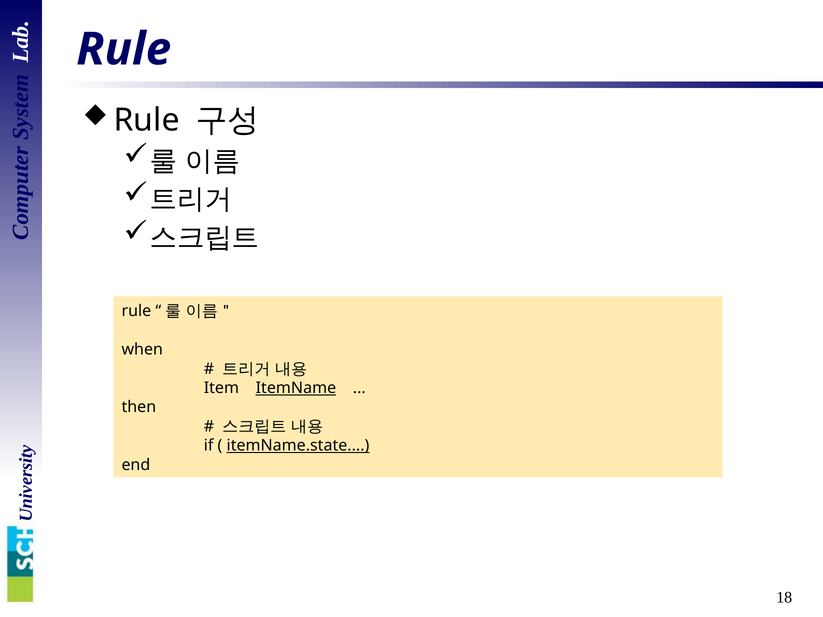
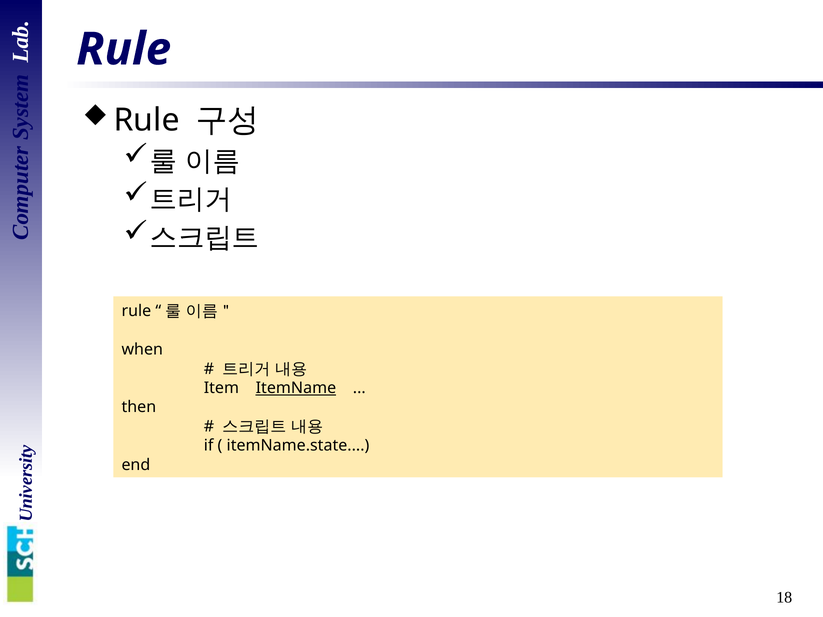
itemName.state underline: present -> none
